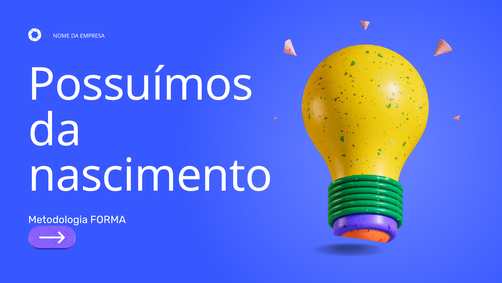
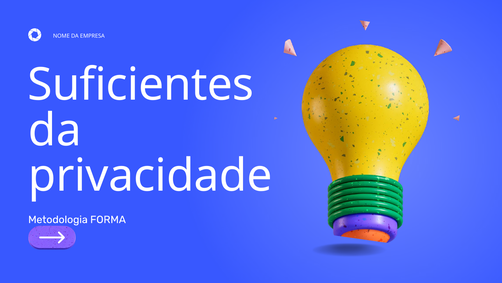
Possuímos: Possuímos -> Suficientes
nascimento: nascimento -> privacidade
